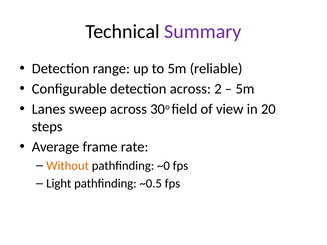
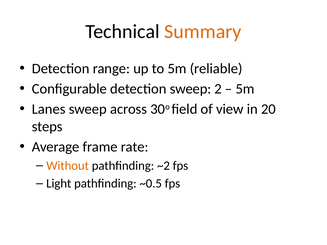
Summary colour: purple -> orange
detection across: across -> sweep
~0: ~0 -> ~2
